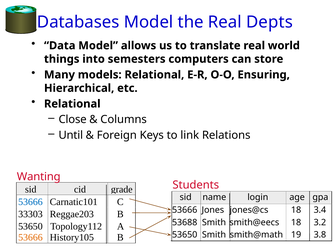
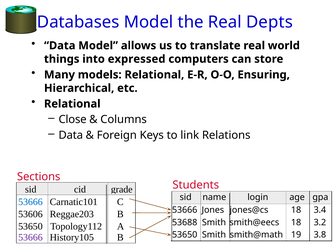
semesters: semesters -> expressed
Until at (71, 135): Until -> Data
Wanting: Wanting -> Sections
33303: 33303 -> 53606
53666 at (30, 238) colour: orange -> purple
